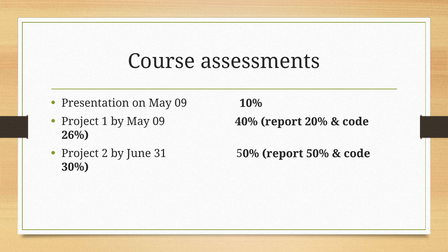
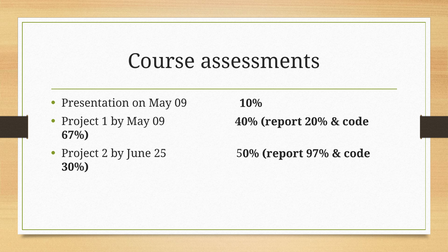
26%: 26% -> 67%
31: 31 -> 25
report 50%: 50% -> 97%
